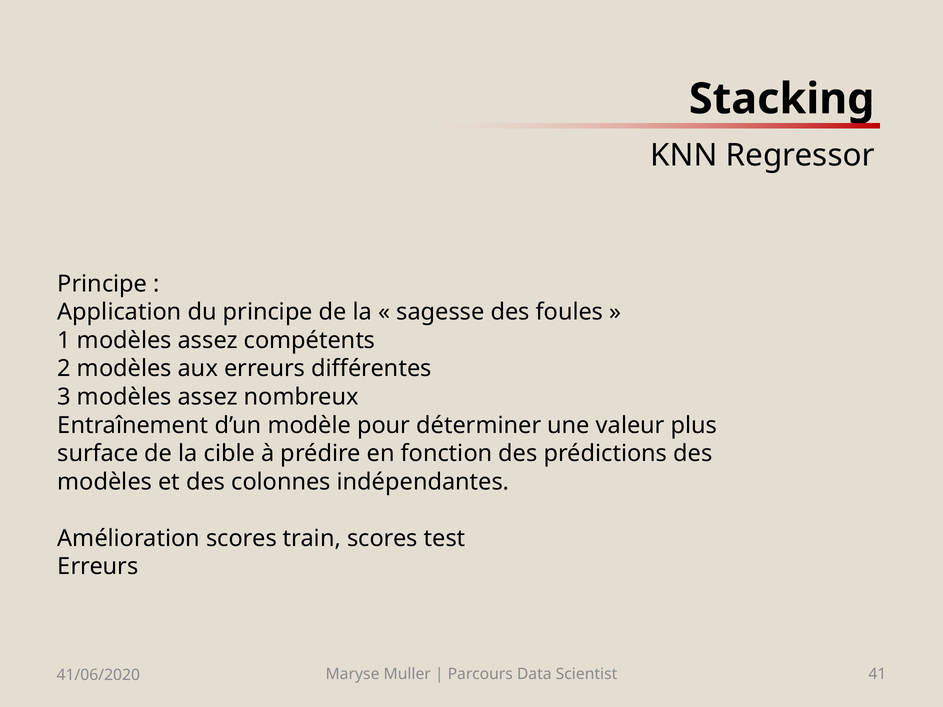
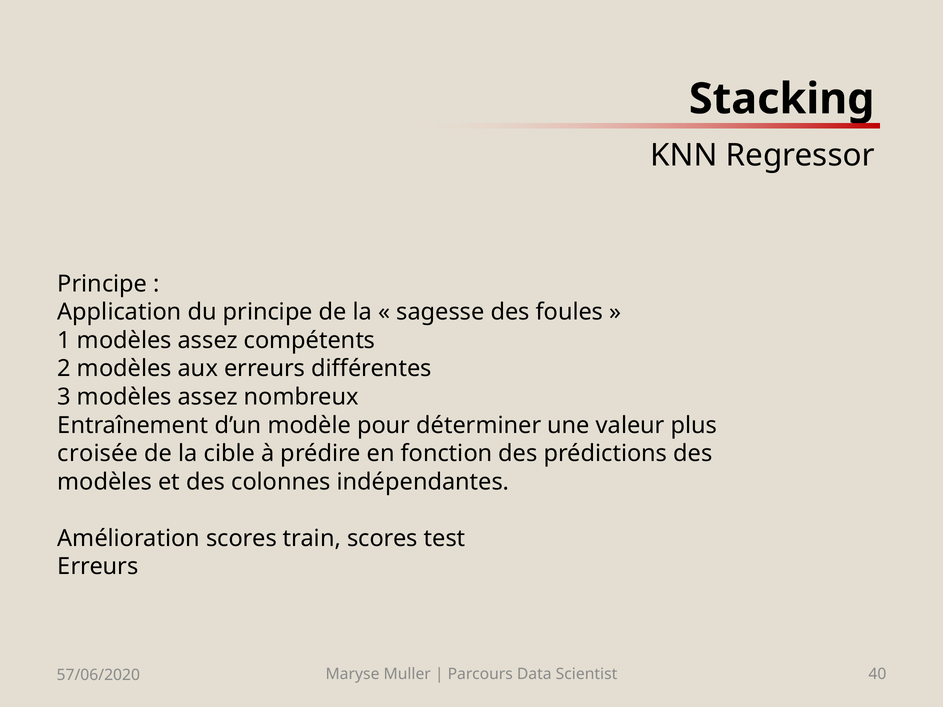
surface: surface -> croisée
41: 41 -> 40
41/06/2020: 41/06/2020 -> 57/06/2020
